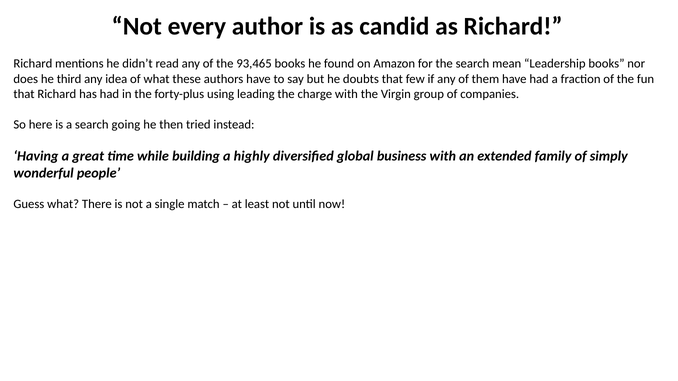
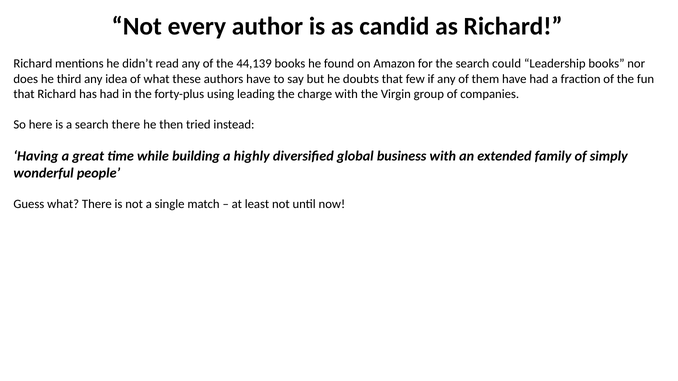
93,465: 93,465 -> 44,139
mean: mean -> could
search going: going -> there
